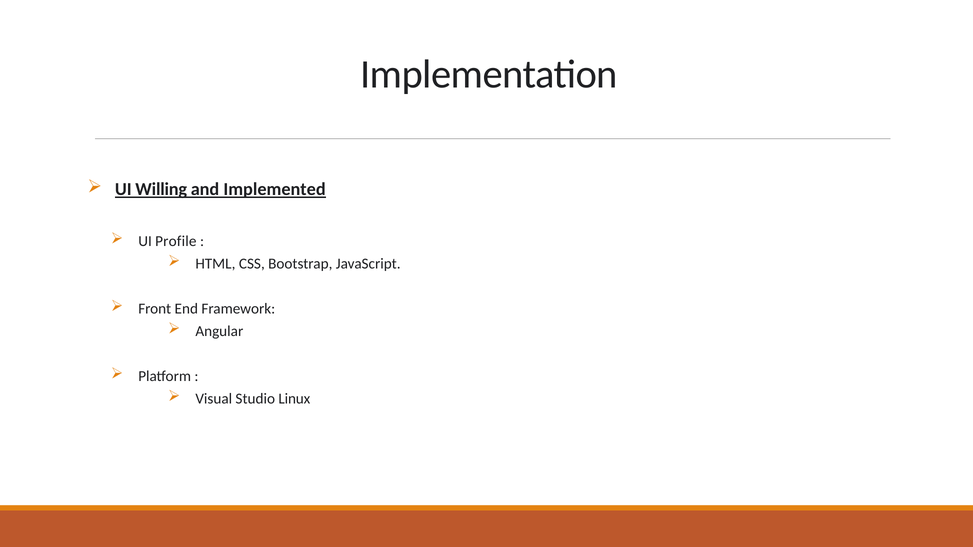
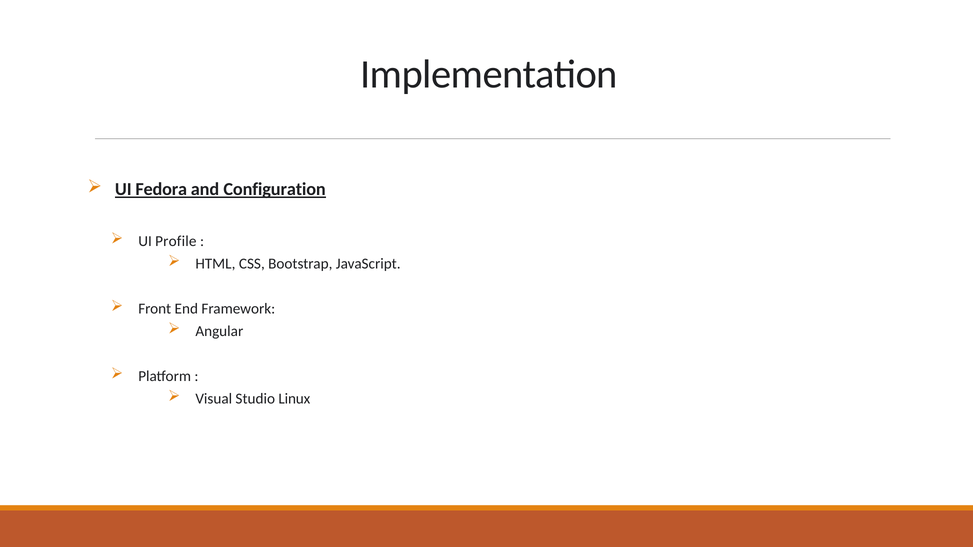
Willing: Willing -> Fedora
Implemented: Implemented -> Configuration
